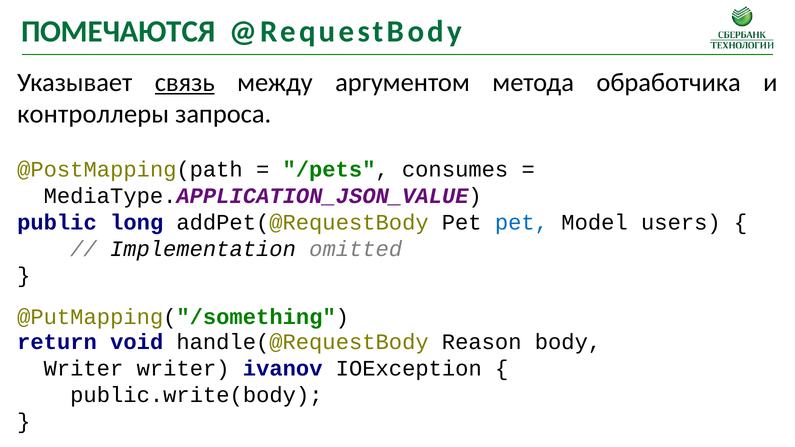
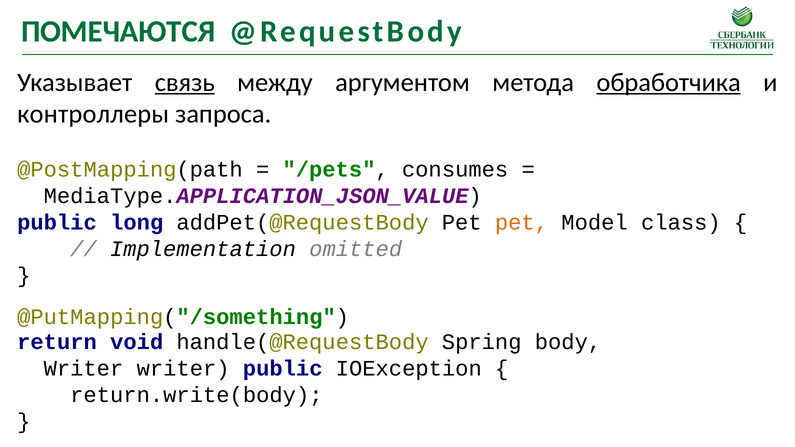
обработчика underline: none -> present
pet at (521, 223) colour: blue -> orange
users: users -> class
Reason: Reason -> Spring
writer ivanov: ivanov -> public
public.write(body: public.write(body -> return.write(body
